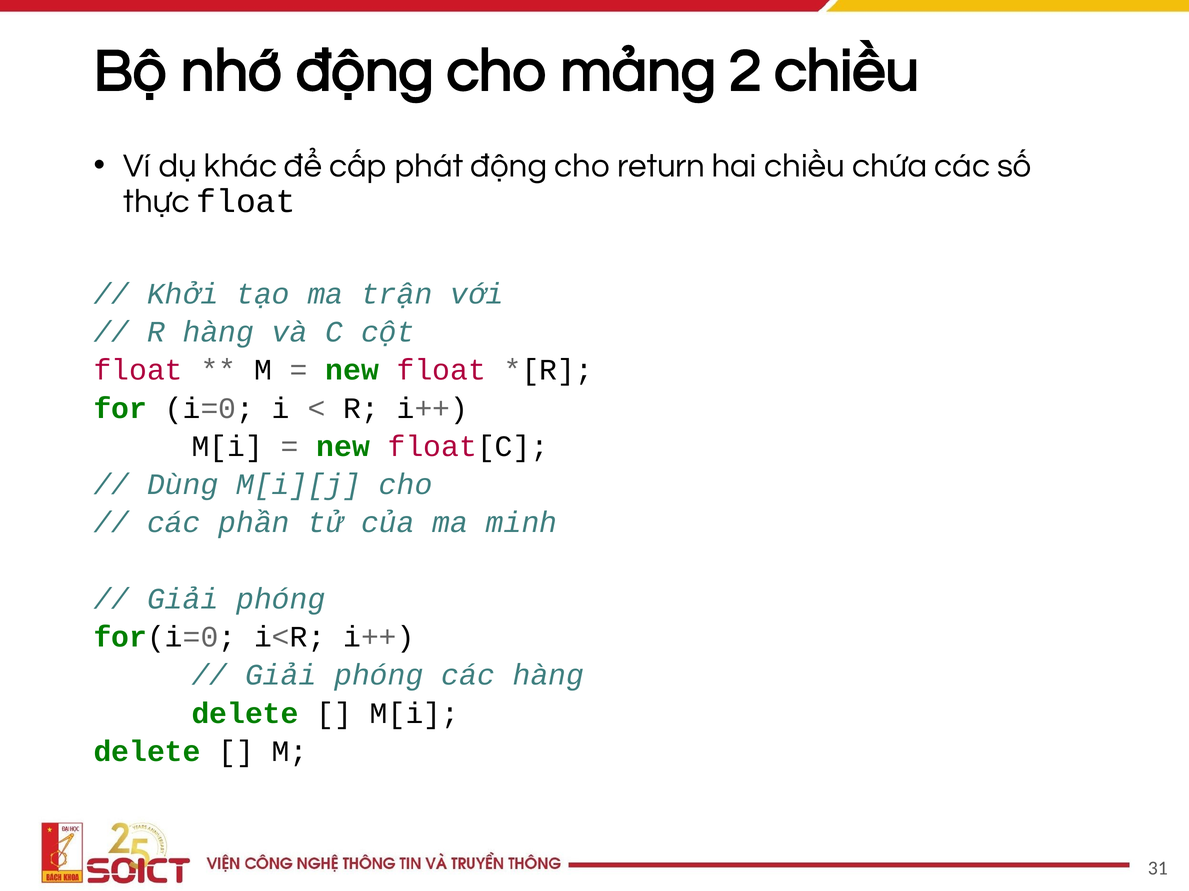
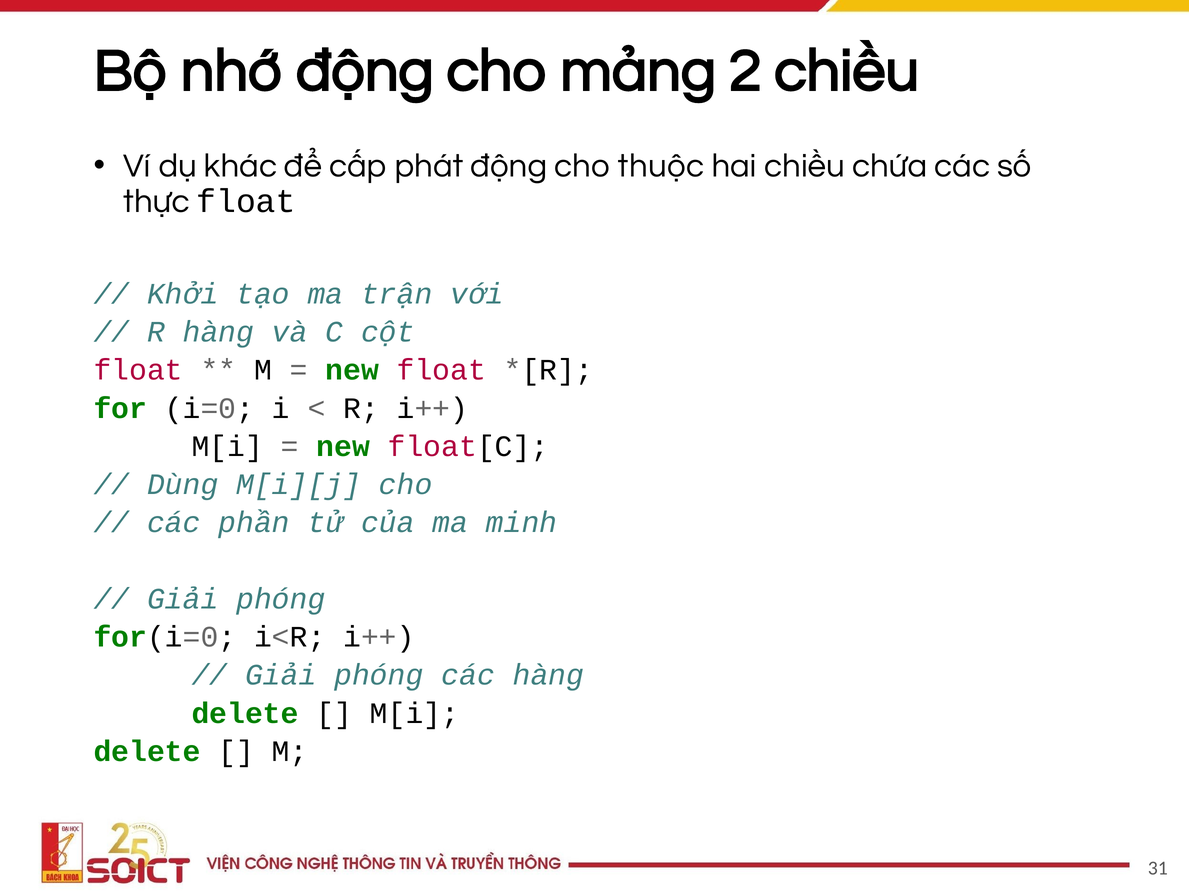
return: return -> thuộc
